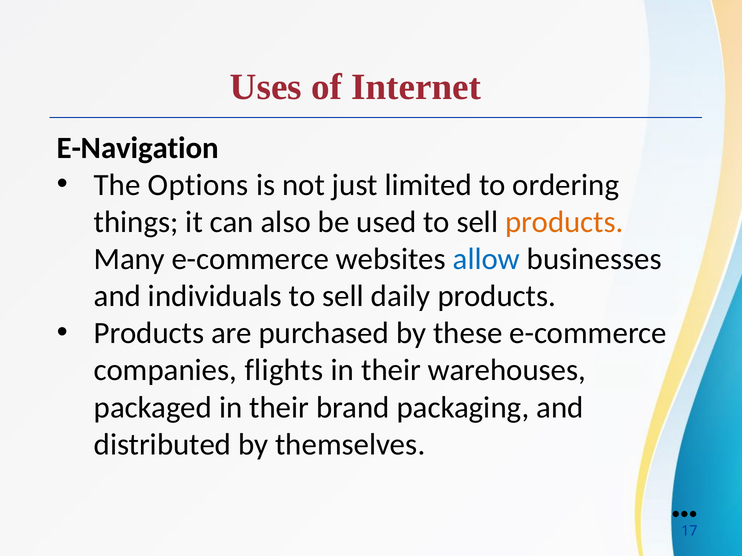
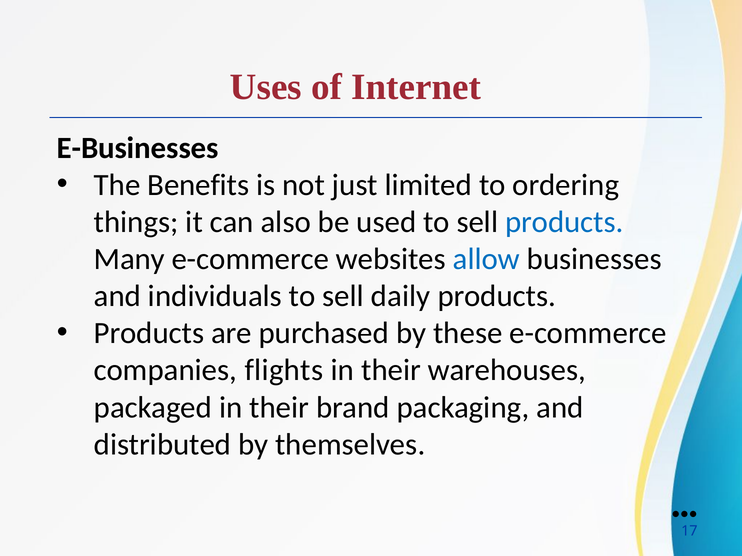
E-Navigation: E-Navigation -> E-Businesses
Options: Options -> Benefits
products at (564, 222) colour: orange -> blue
